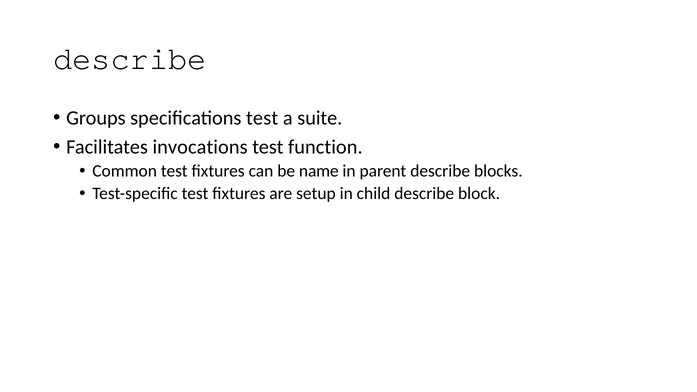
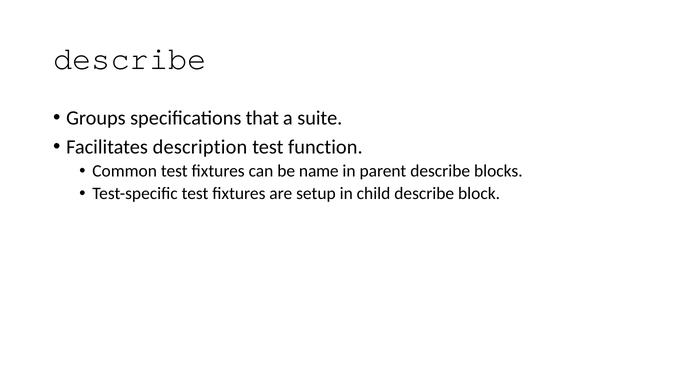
specifications test: test -> that
invocations: invocations -> description
